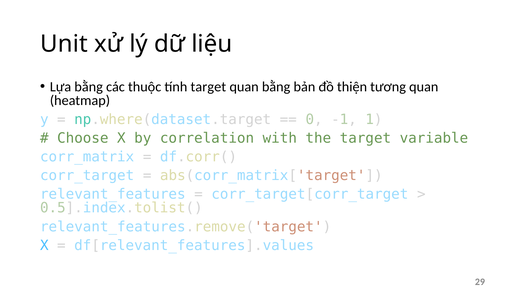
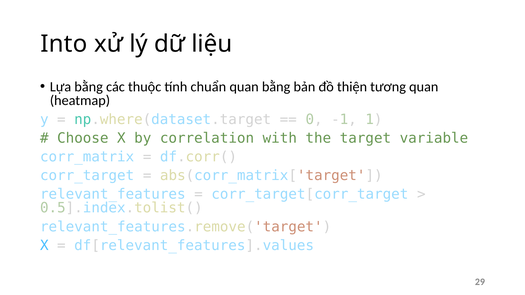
Unit: Unit -> Into
tính target: target -> chuẩn
